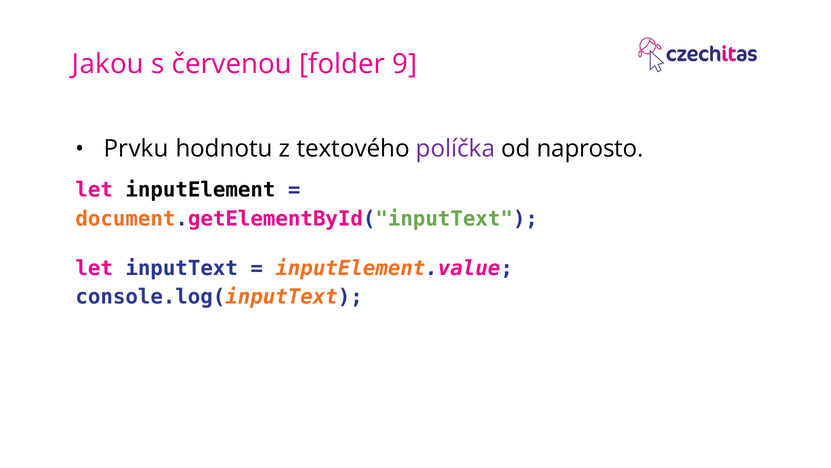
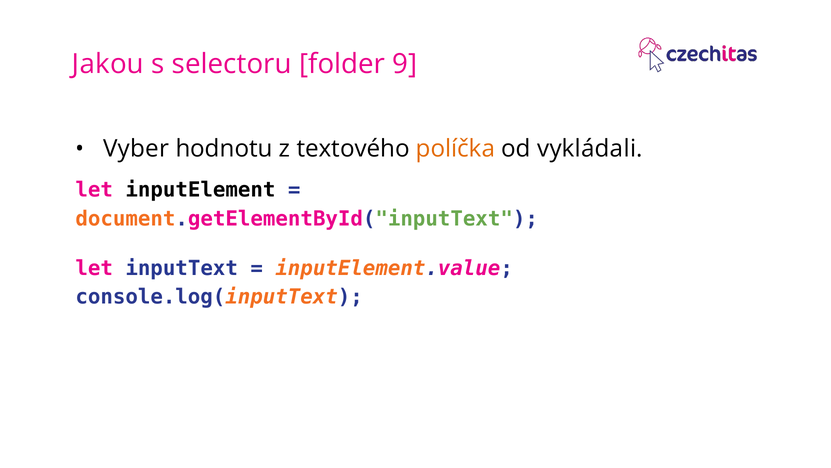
červenou: červenou -> selectoru
Prvku: Prvku -> Vyber
políčka colour: purple -> orange
naprosto: naprosto -> vykládali
